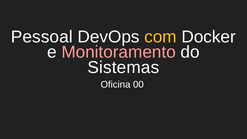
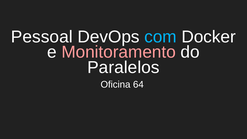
com colour: yellow -> light blue
Sistemas: Sistemas -> Paralelos
00: 00 -> 64
